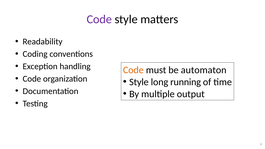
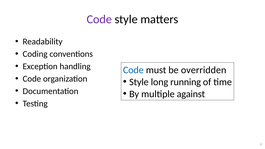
Code at (133, 70) colour: orange -> blue
automaton: automaton -> overridden
output: output -> against
